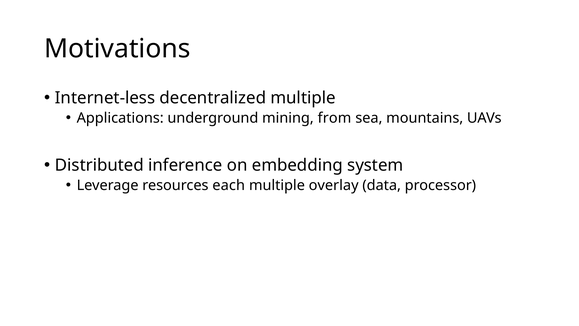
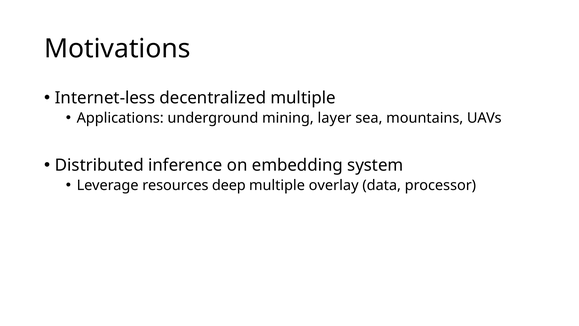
from: from -> layer
each: each -> deep
